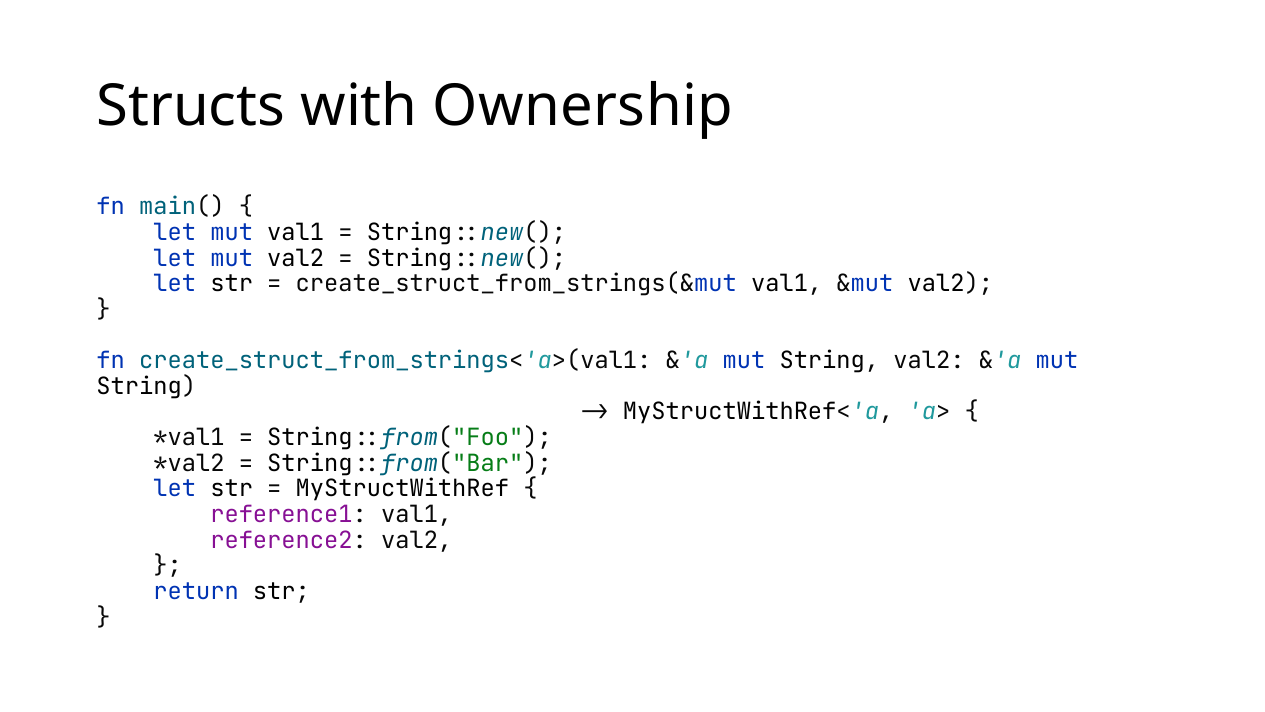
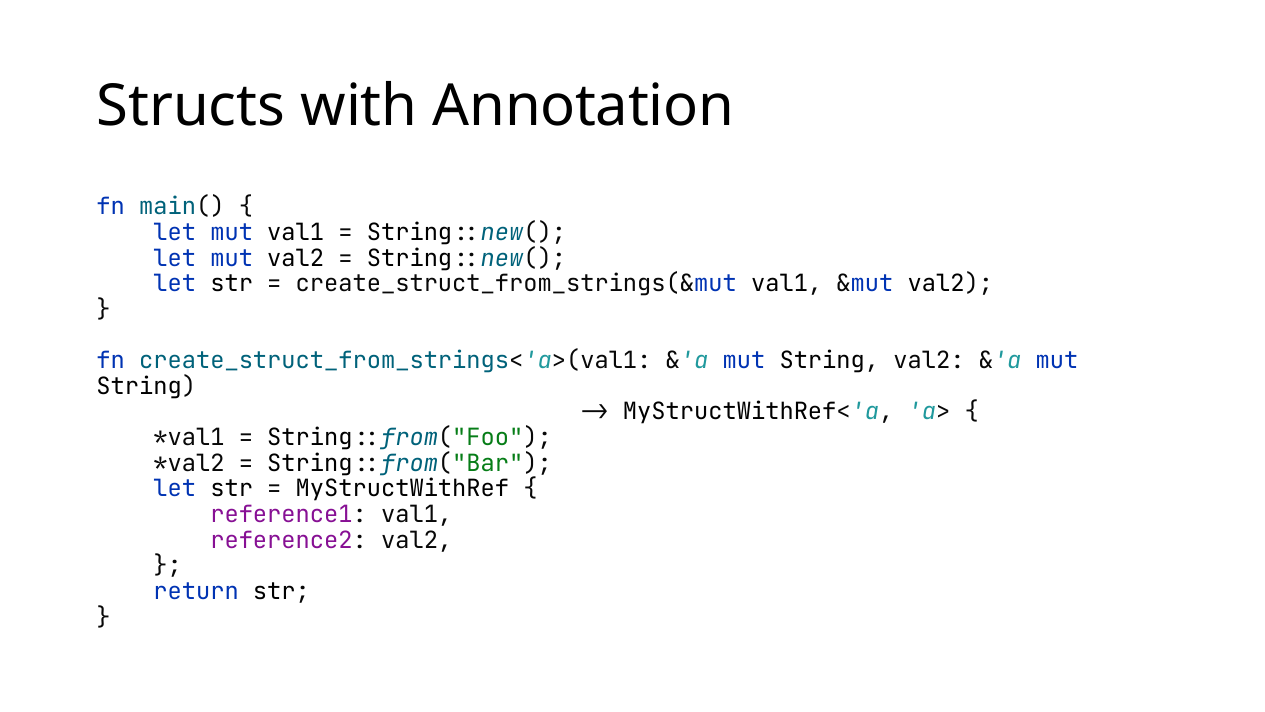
Ownership: Ownership -> Annotation
